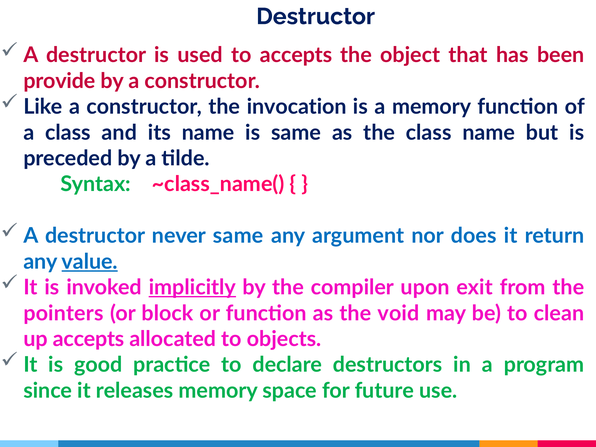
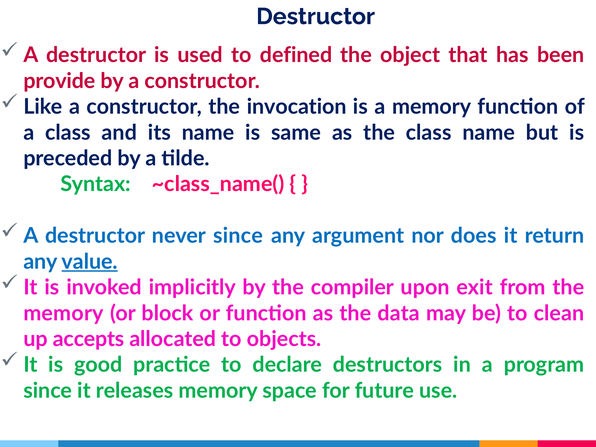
to accepts: accepts -> defined
never same: same -> since
implicitly underline: present -> none
pointers at (63, 313): pointers -> memory
void: void -> data
